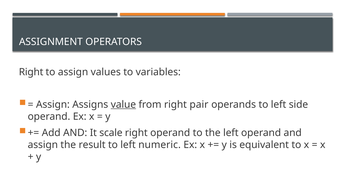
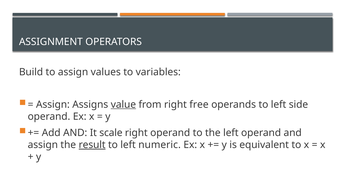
Right at (31, 72): Right -> Build
pair: pair -> free
result underline: none -> present
